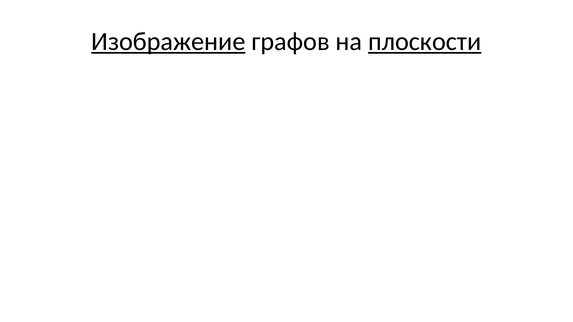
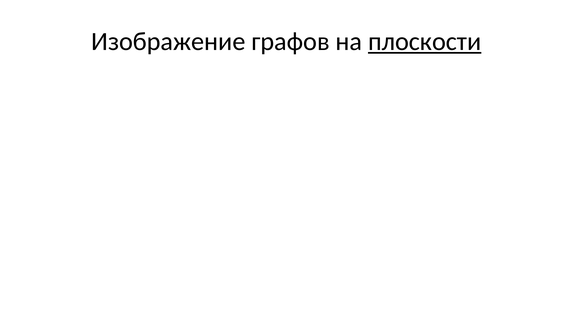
Изображение underline: present -> none
